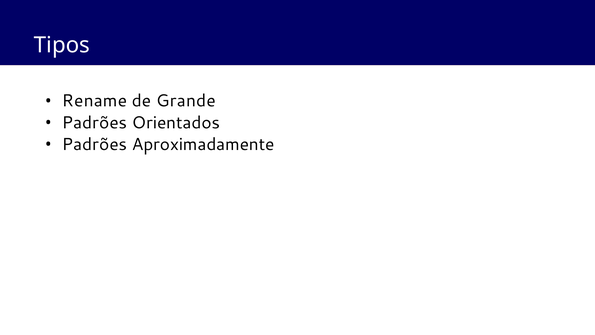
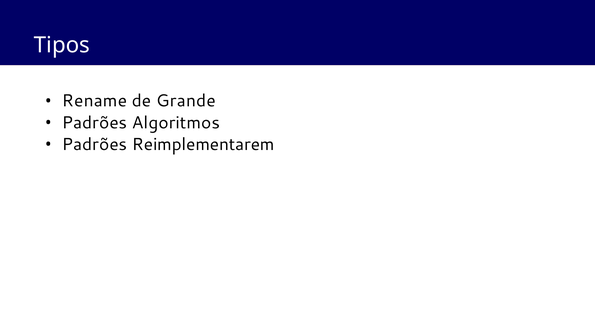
Orientados: Orientados -> Algoritmos
Aproximadamente: Aproximadamente -> Reimplementarem
